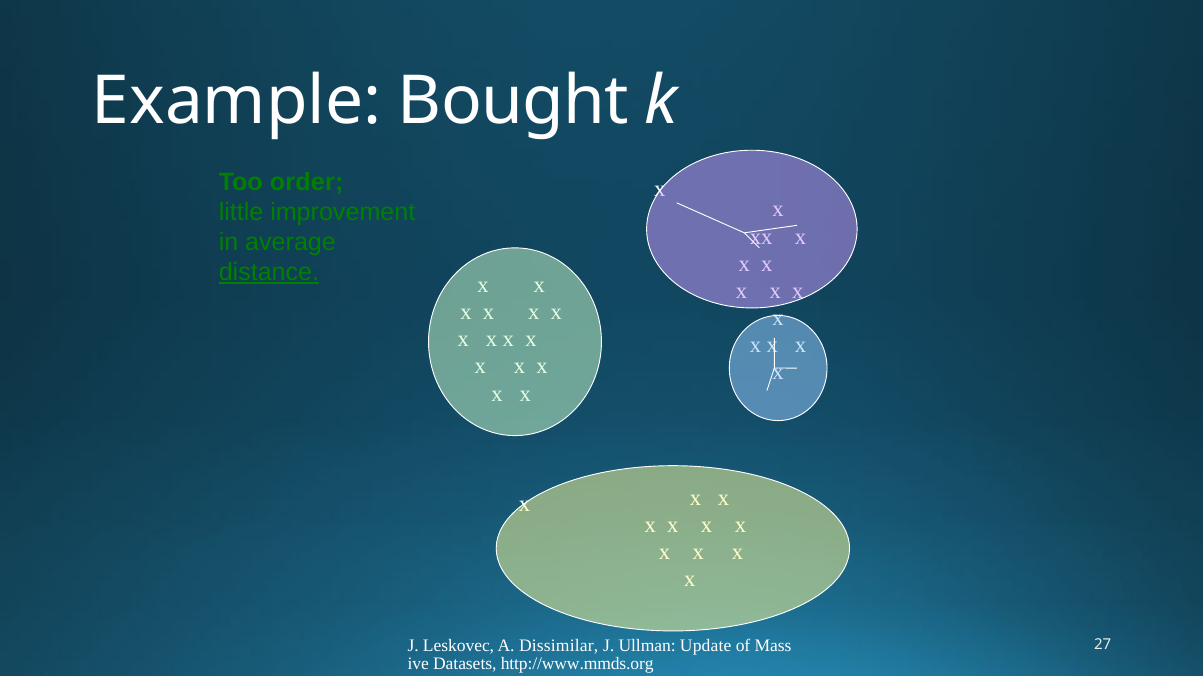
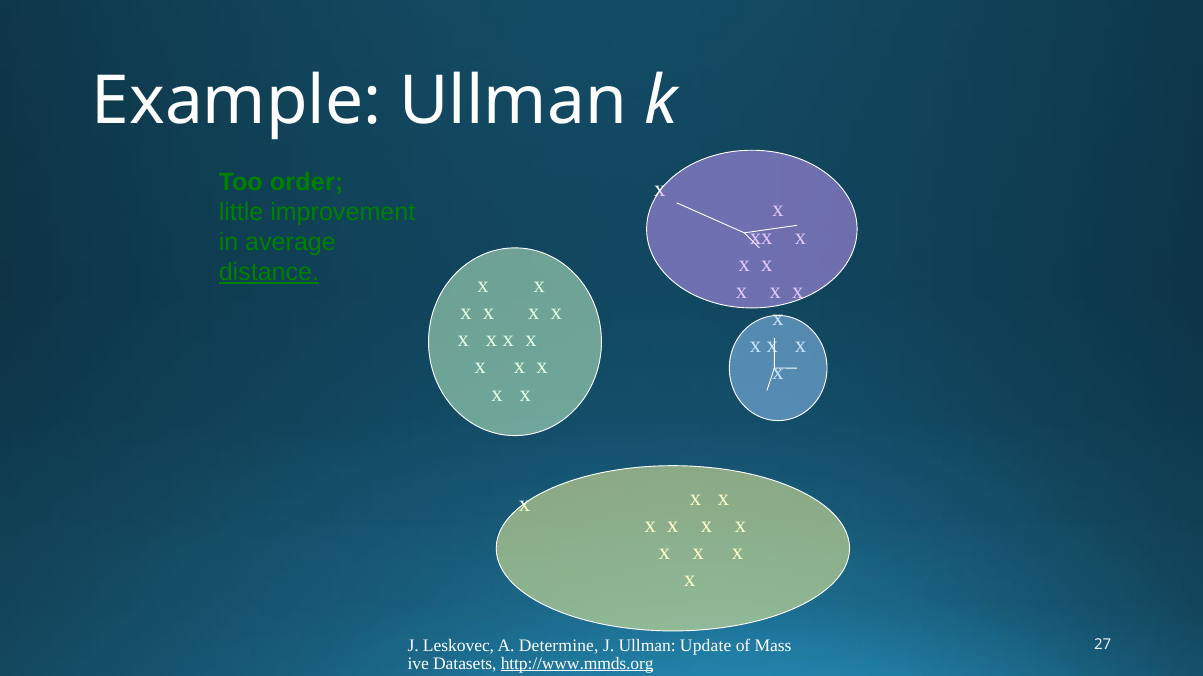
Example Bought: Bought -> Ullman
Dissimilar: Dissimilar -> Determine
http://www.mmds.org underline: none -> present
